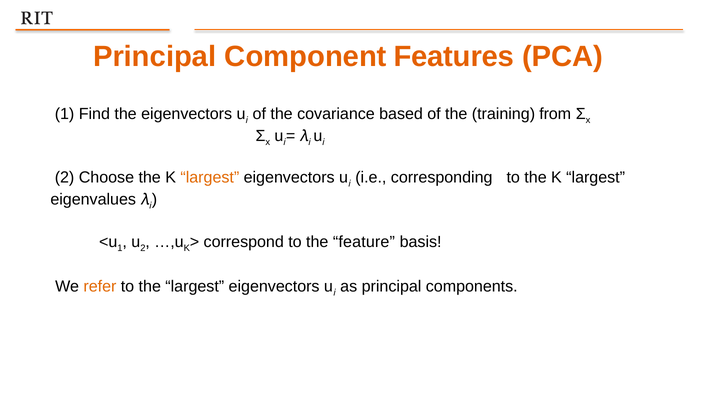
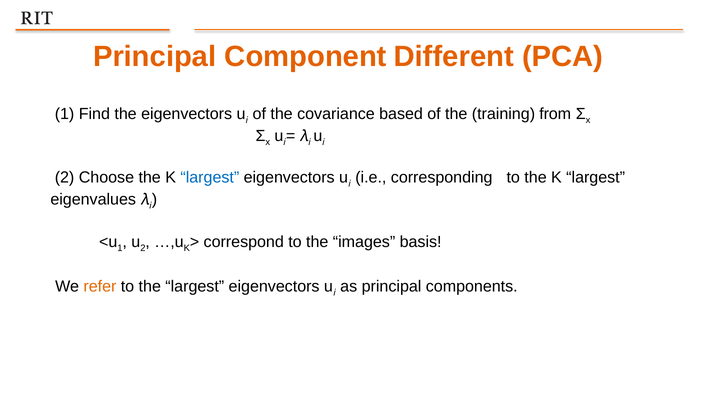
Features: Features -> Different
largest at (210, 177) colour: orange -> blue
feature: feature -> images
